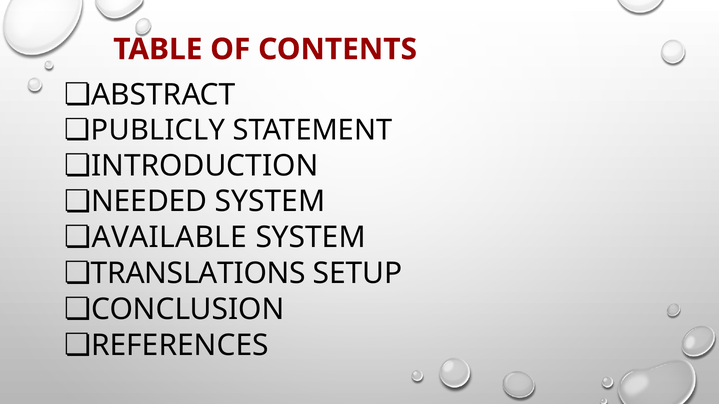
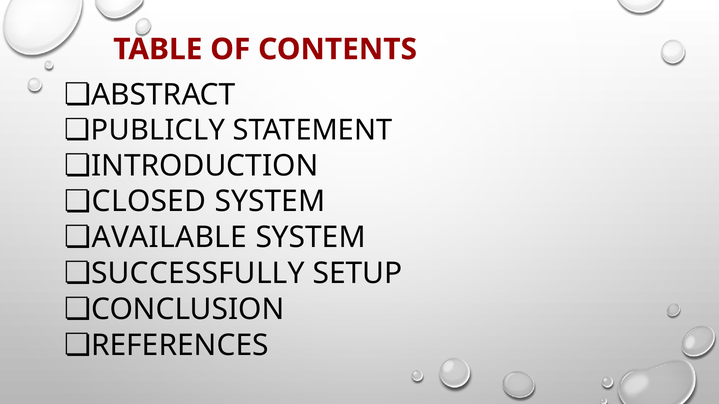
NEEDED: NEEDED -> CLOSED
TRANSLATIONS: TRANSLATIONS -> SUCCESSFULLY
